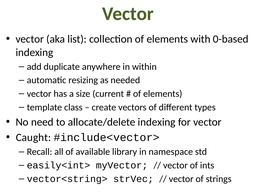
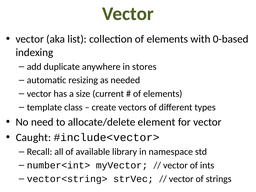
within: within -> stores
allocate/delete indexing: indexing -> element
easily<int>: easily<int> -> number<int>
